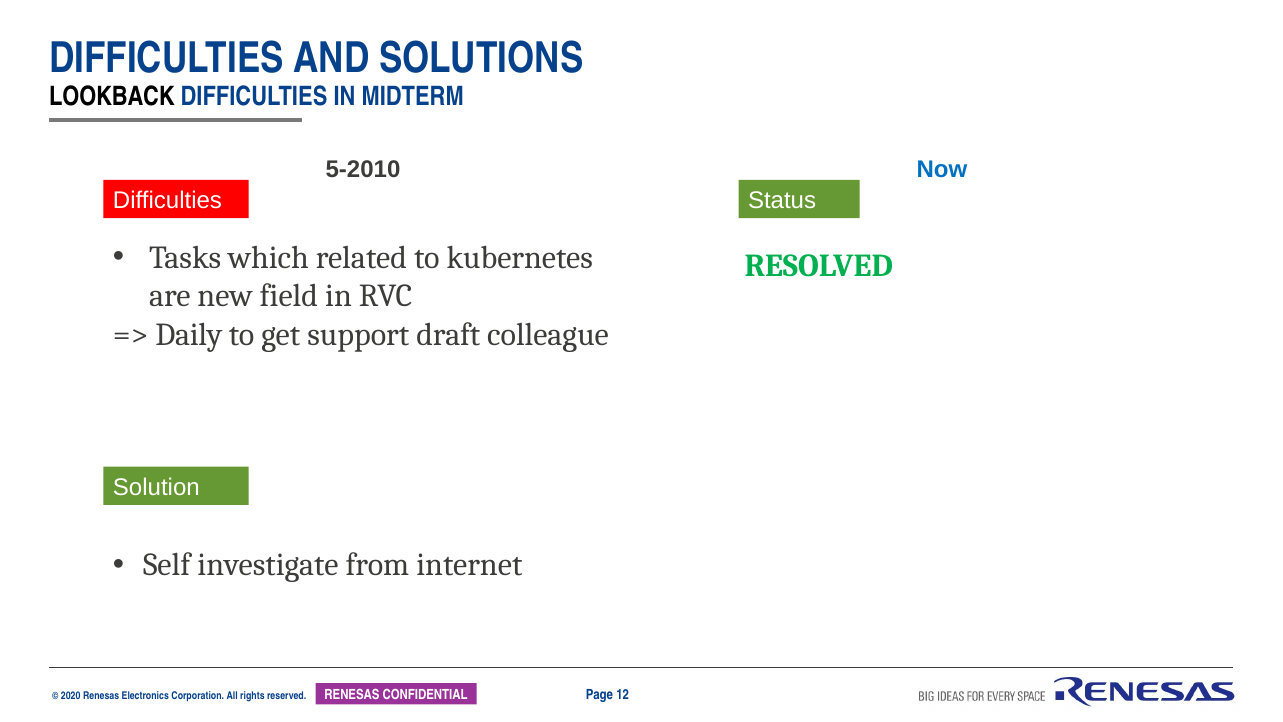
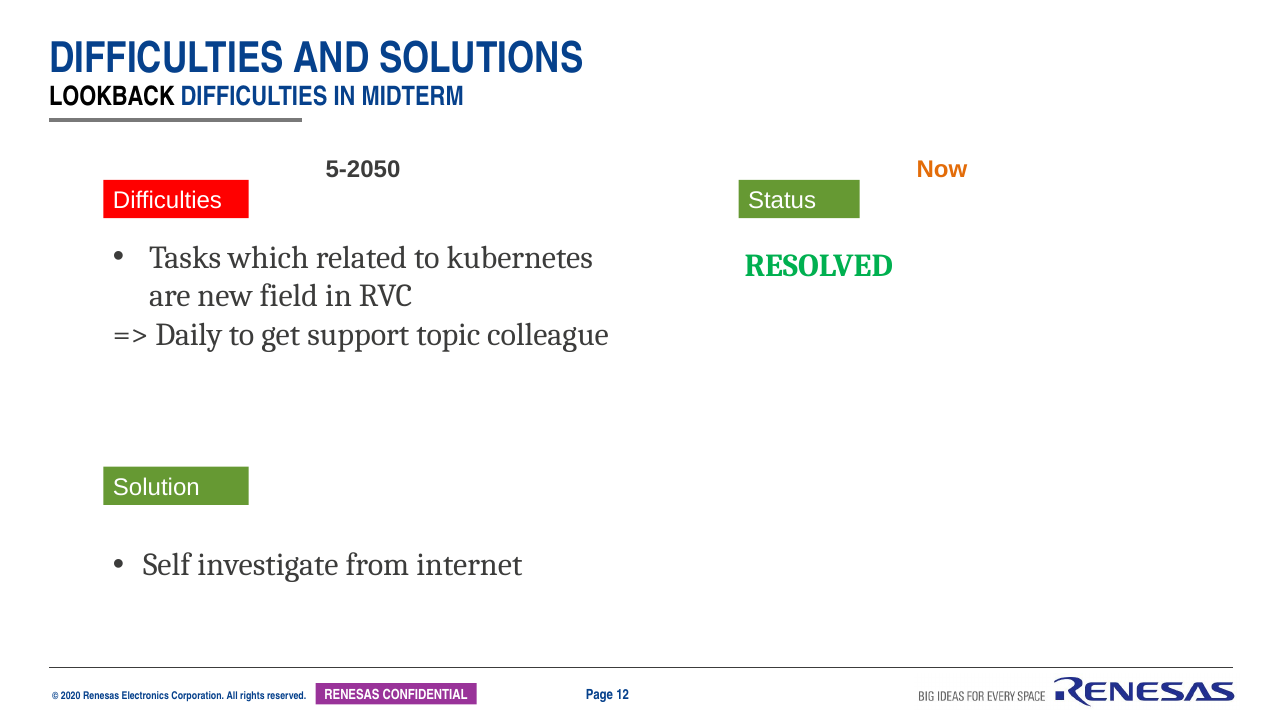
5-2010: 5-2010 -> 5-2050
Now colour: blue -> orange
draft: draft -> topic
